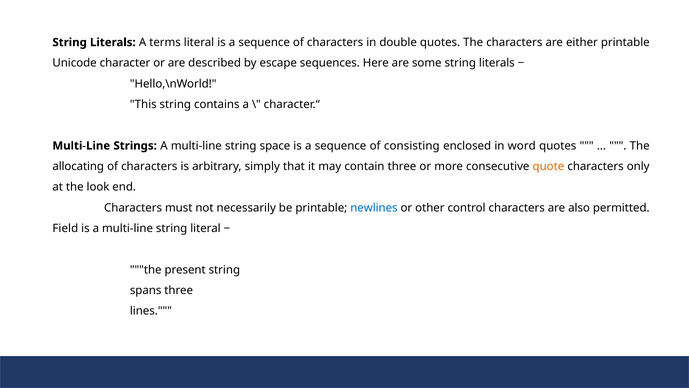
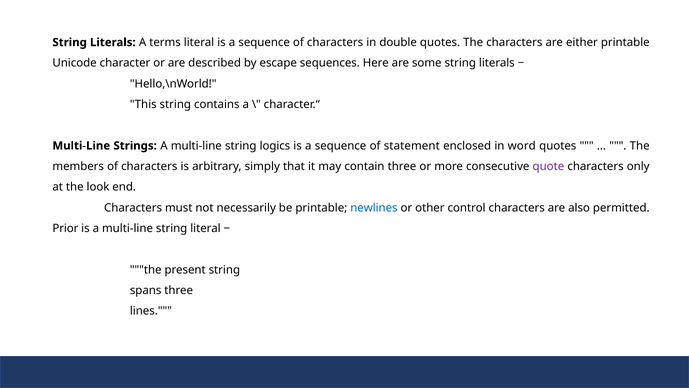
space: space -> logics
consisting: consisting -> statement
allocating: allocating -> members
quote colour: orange -> purple
Field: Field -> Prior
